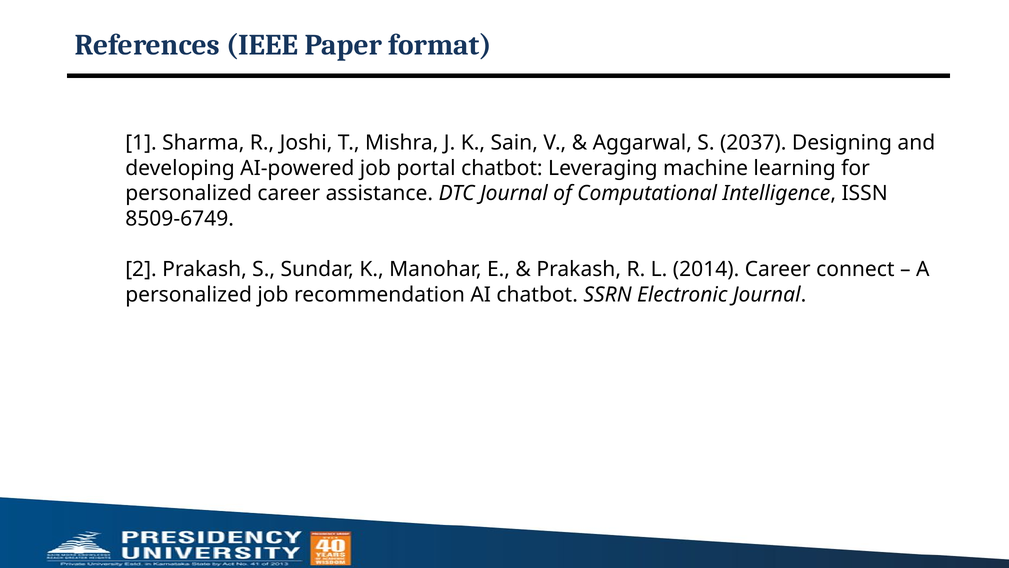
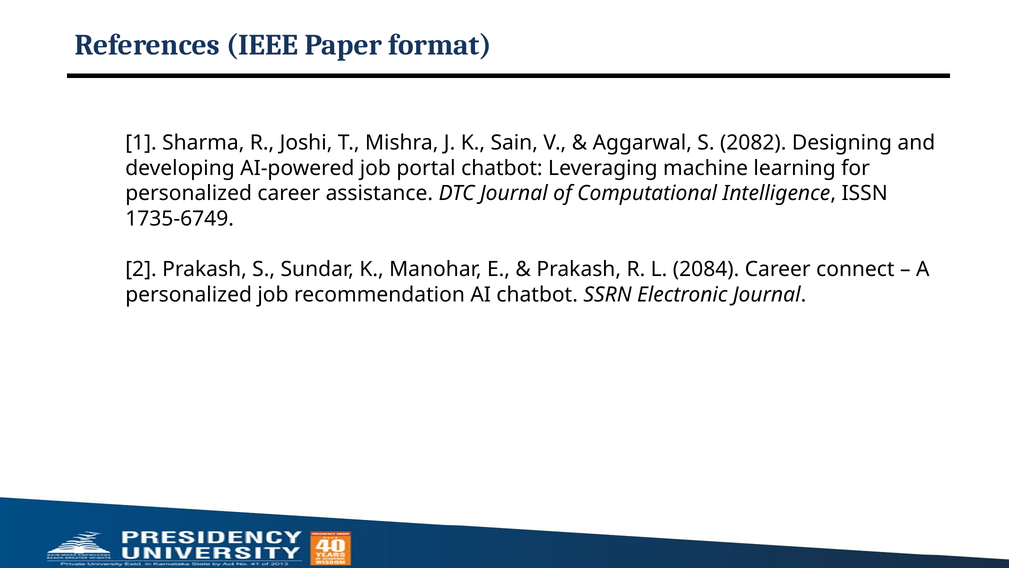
2037: 2037 -> 2082
8509-6749: 8509-6749 -> 1735-6749
2014: 2014 -> 2084
